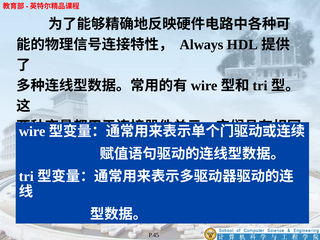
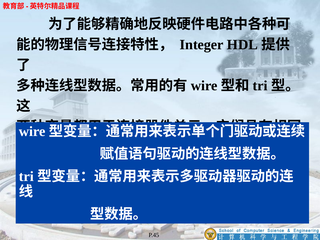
Always: Always -> Integer
